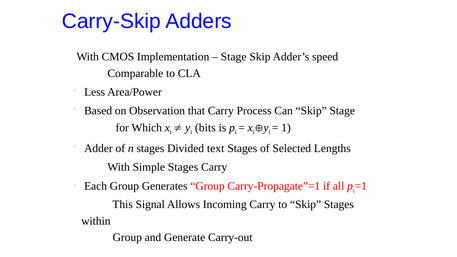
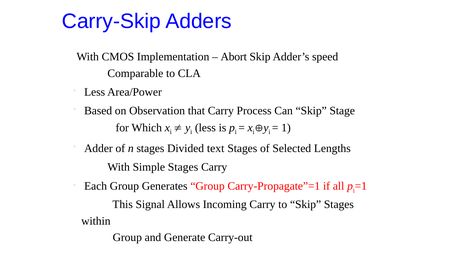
Stage at (234, 57): Stage -> Abort
bits at (205, 128): bits -> less
